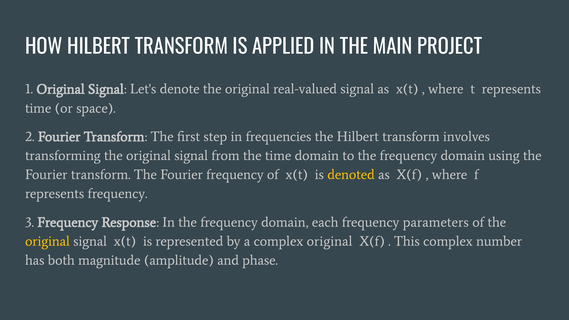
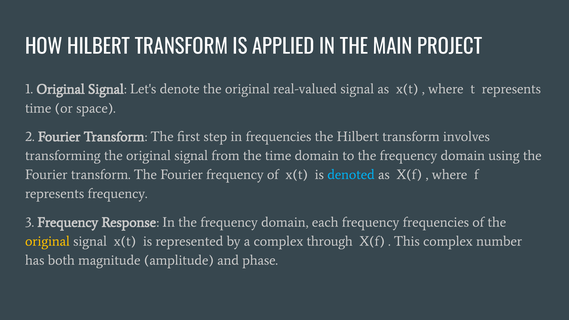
denoted colour: yellow -> light blue
frequency parameters: parameters -> frequencies
complex original: original -> through
